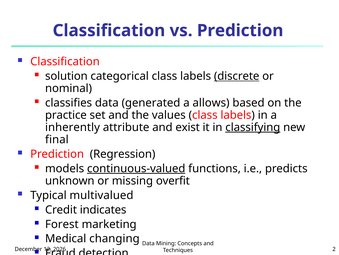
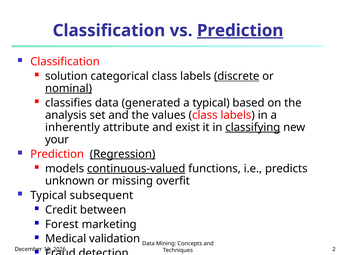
Prediction at (240, 30) underline: none -> present
nominal underline: none -> present
a allows: allows -> typical
practice: practice -> analysis
final: final -> your
Regression underline: none -> present
multivalued: multivalued -> subsequent
indicates: indicates -> between
changing: changing -> validation
